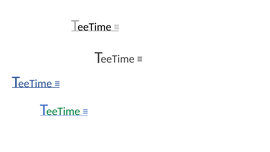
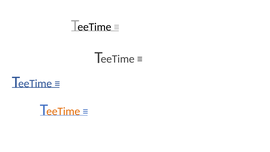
eeTime at (63, 111) colour: green -> orange
